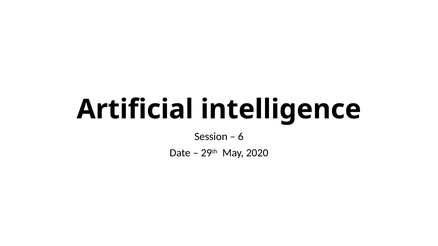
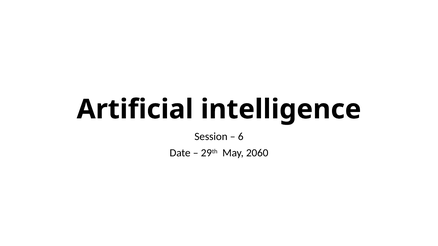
2020: 2020 -> 2060
